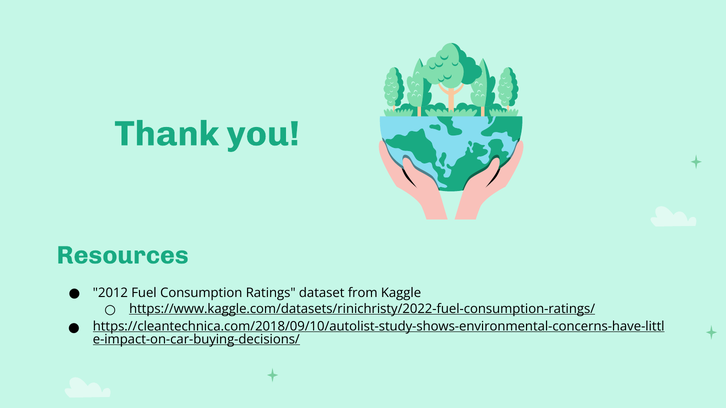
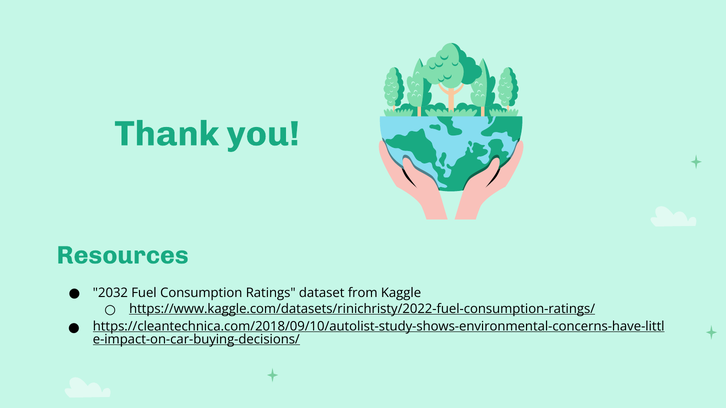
2012: 2012 -> 2032
